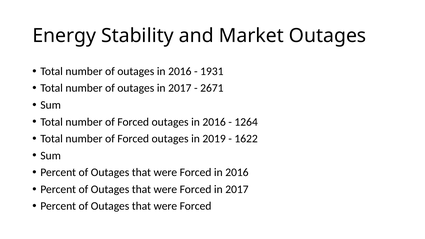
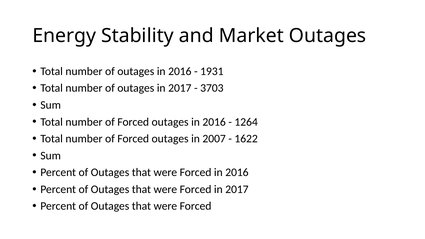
2671: 2671 -> 3703
2019: 2019 -> 2007
